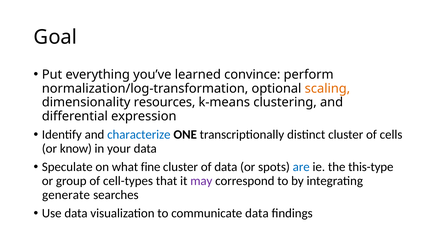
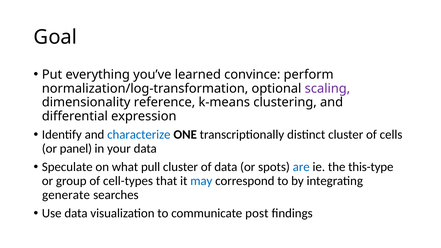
scaling colour: orange -> purple
resources: resources -> reference
know: know -> panel
fine: fine -> pull
may colour: purple -> blue
communicate data: data -> post
